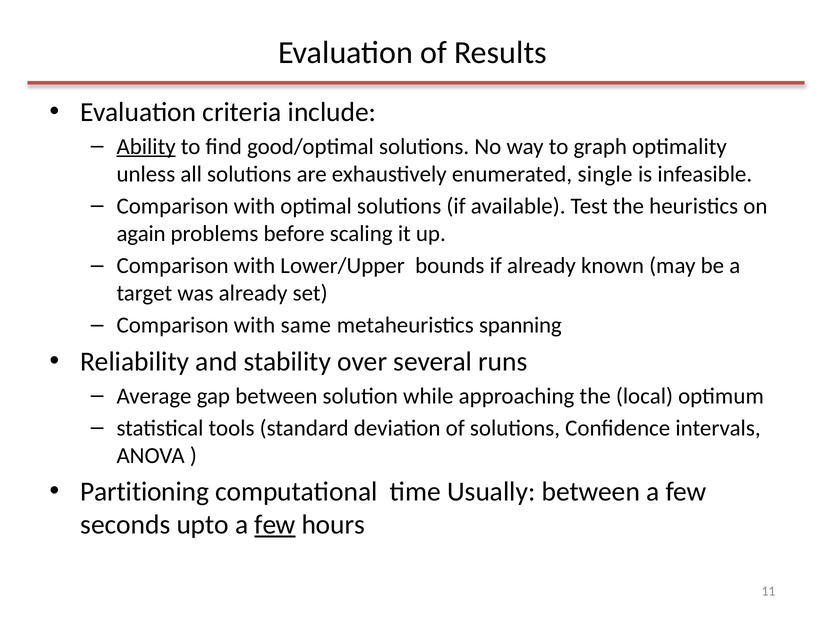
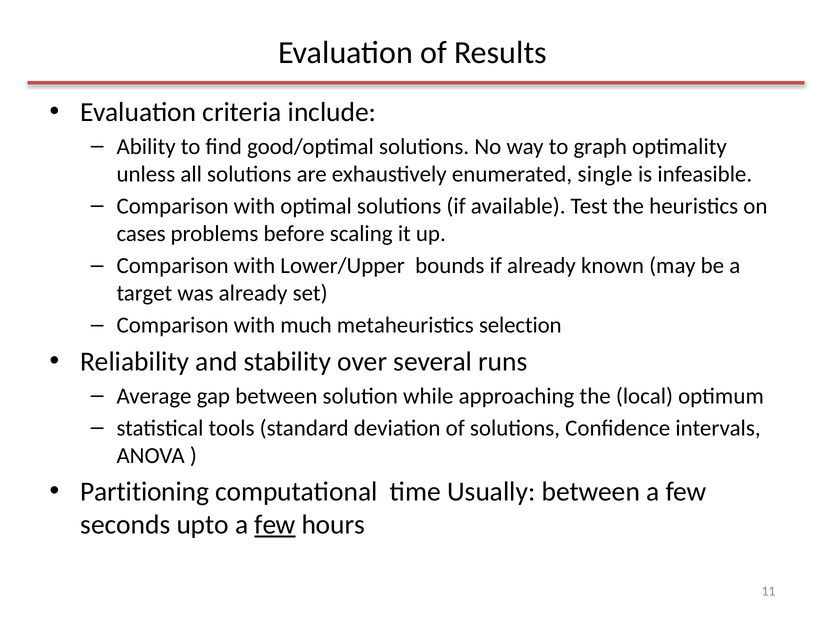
Ability underline: present -> none
again: again -> cases
same: same -> much
spanning: spanning -> selection
